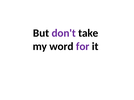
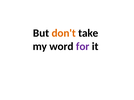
don't colour: purple -> orange
